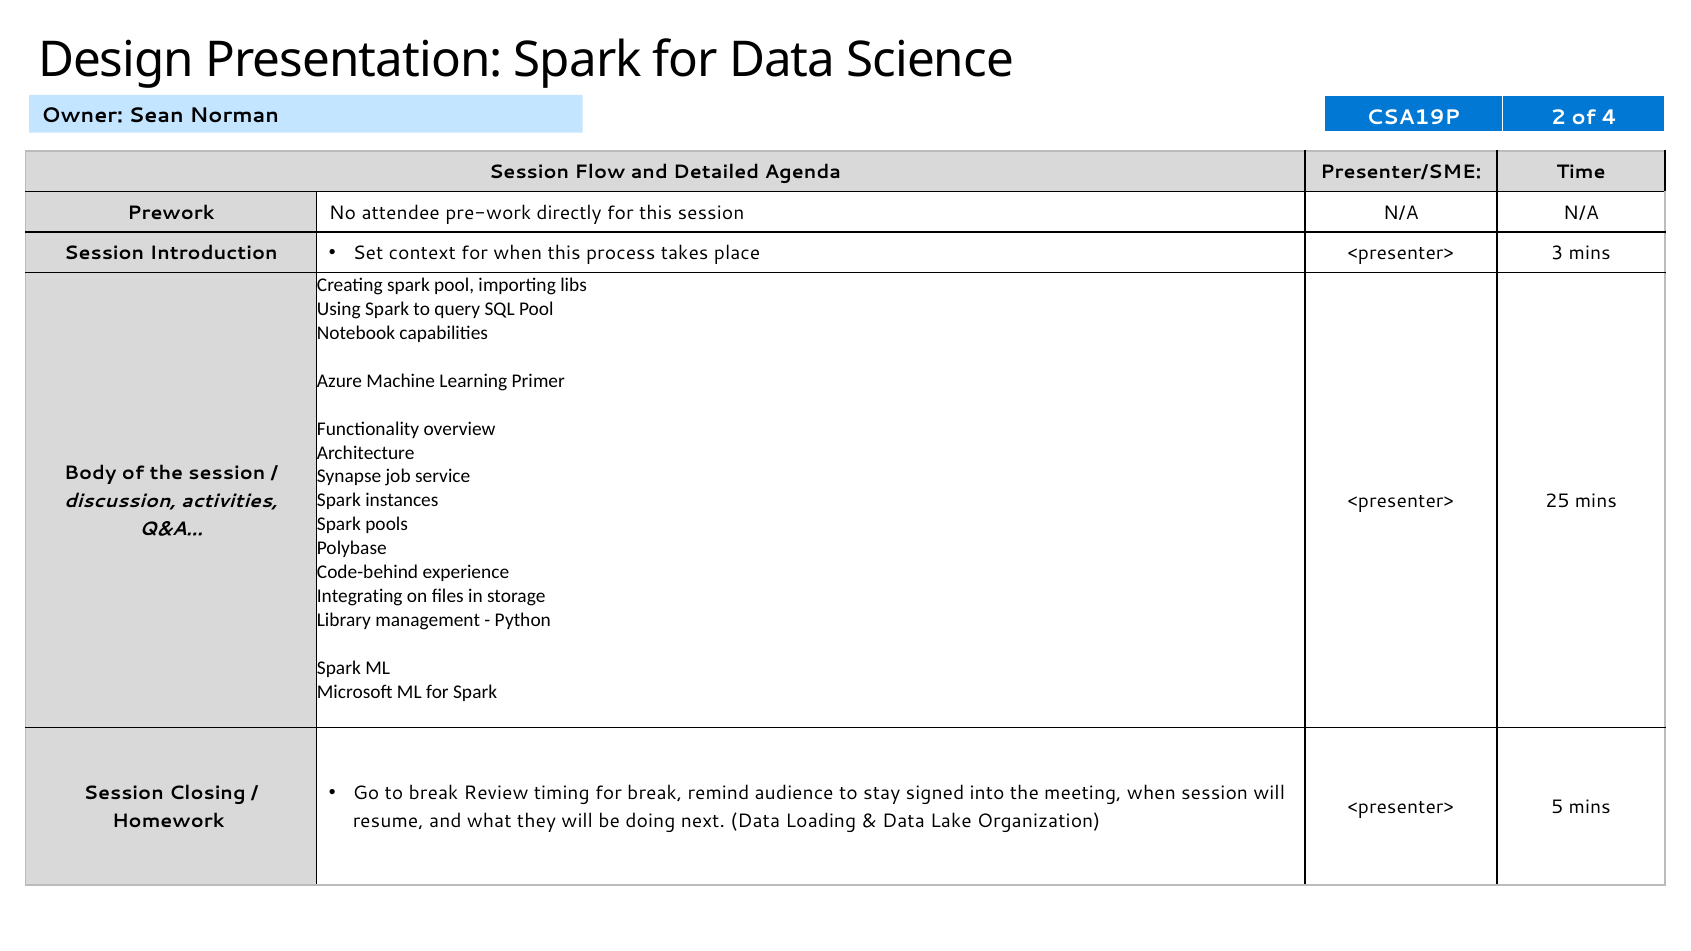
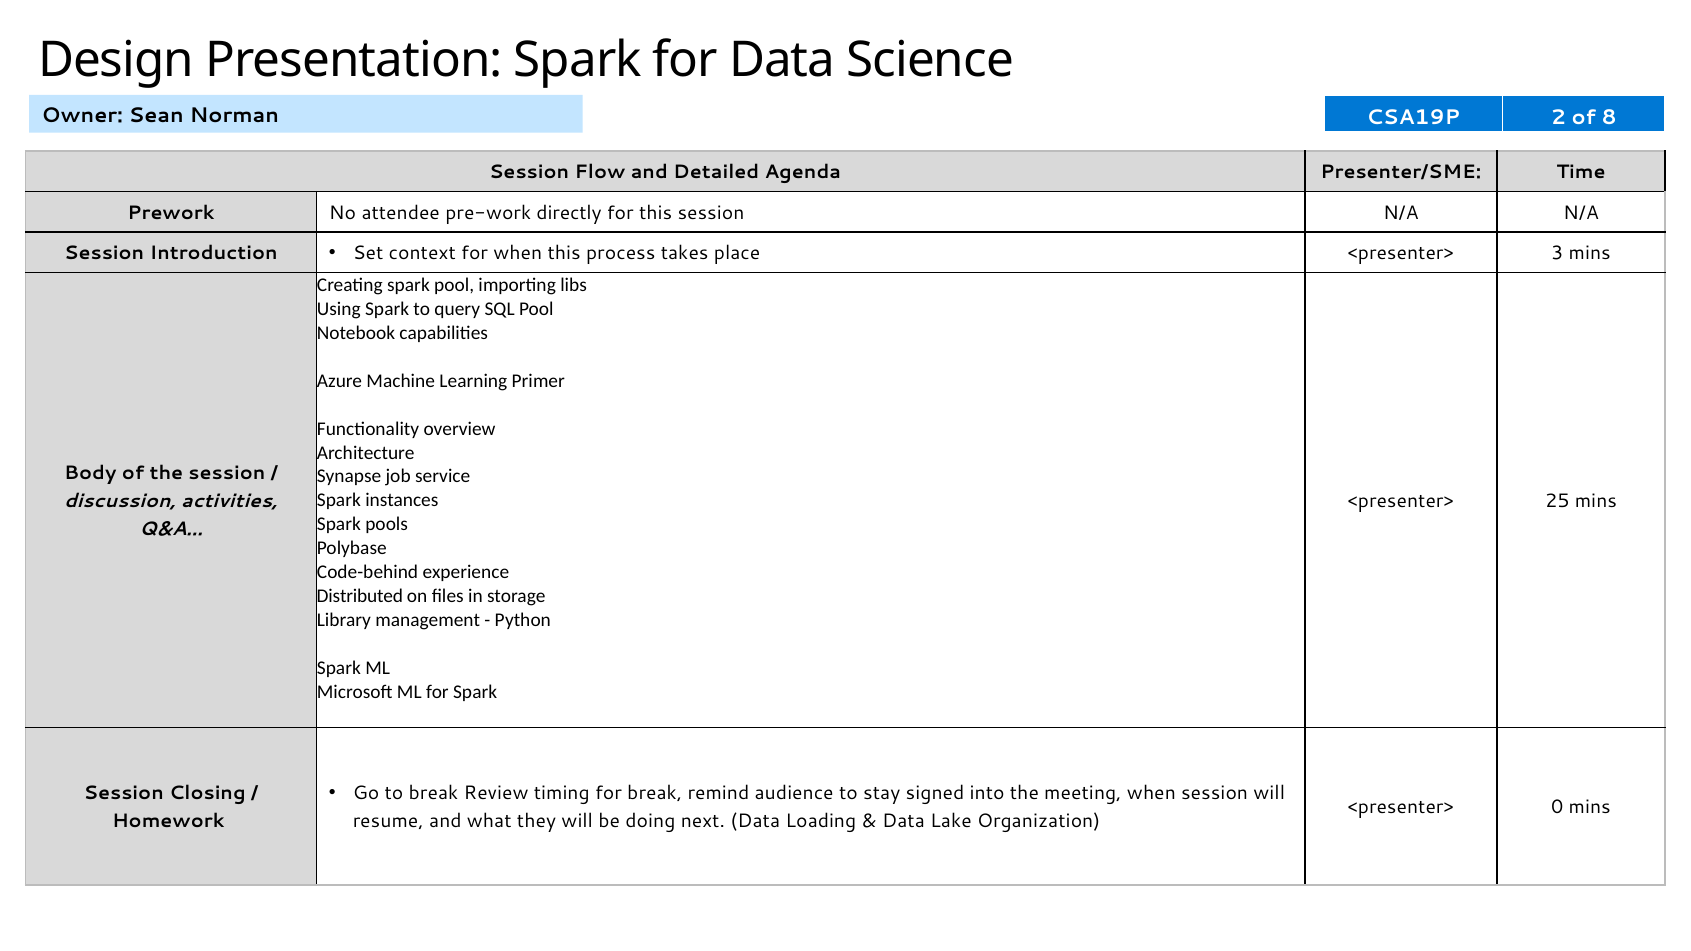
4: 4 -> 8
Integrating: Integrating -> Distributed
5: 5 -> 0
